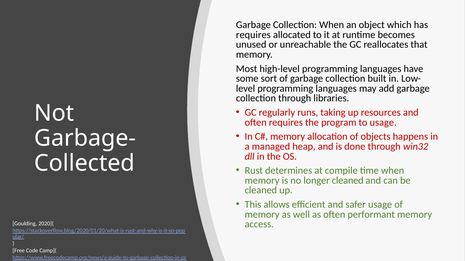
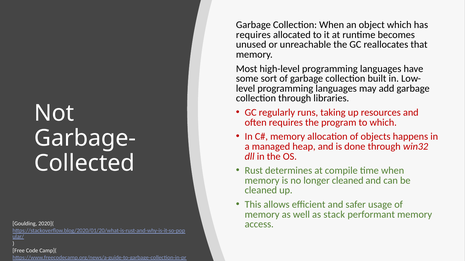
to usage: usage -> which
as often: often -> stack
